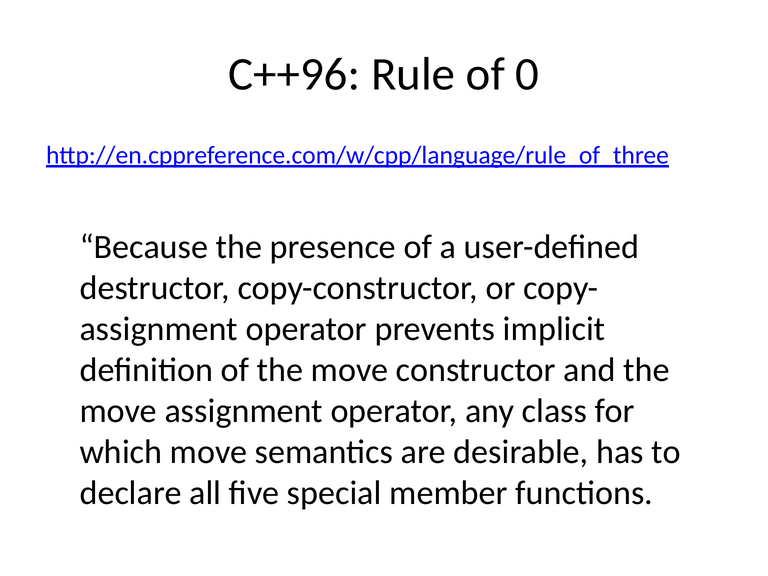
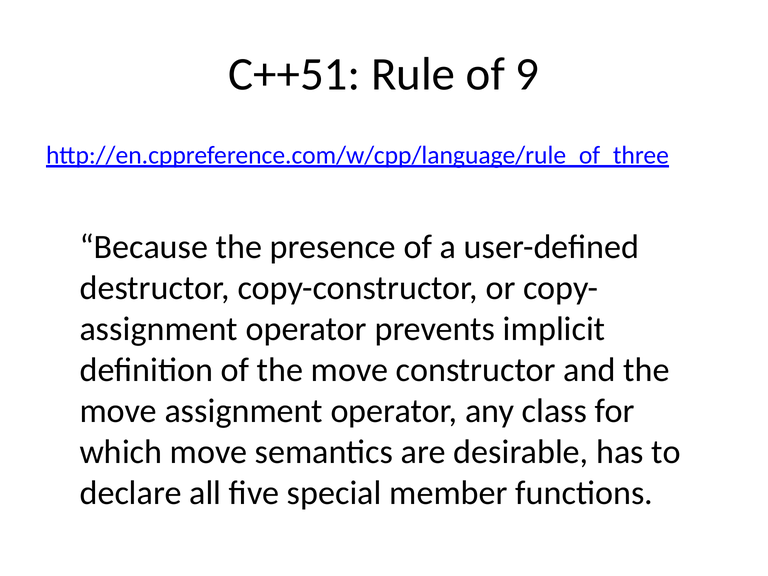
C++96: C++96 -> C++51
0: 0 -> 9
